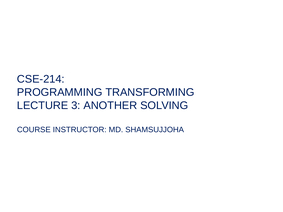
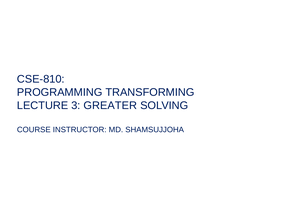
CSE-214: CSE-214 -> CSE-810
ANOTHER: ANOTHER -> GREATER
